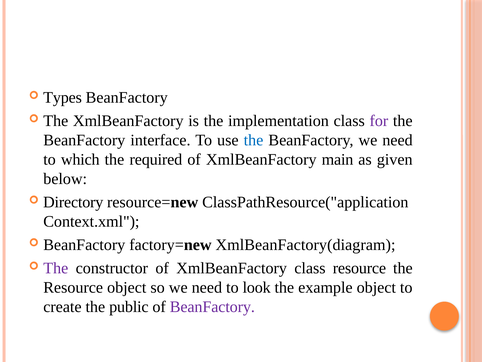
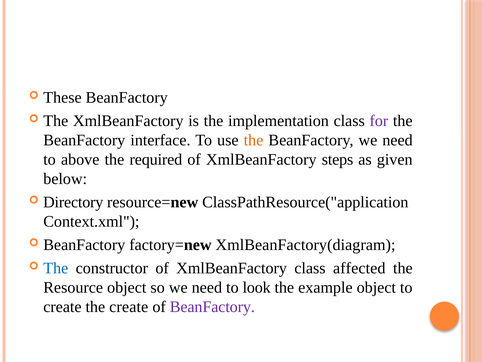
Types: Types -> These
the at (254, 140) colour: blue -> orange
which: which -> above
main: main -> steps
The at (56, 268) colour: purple -> blue
class resource: resource -> affected
the public: public -> create
